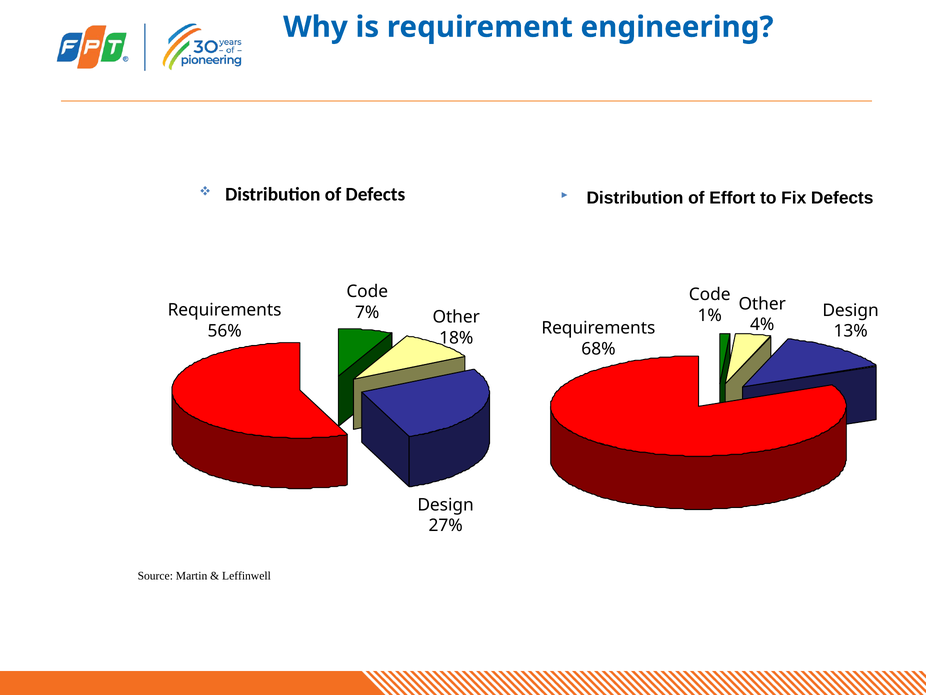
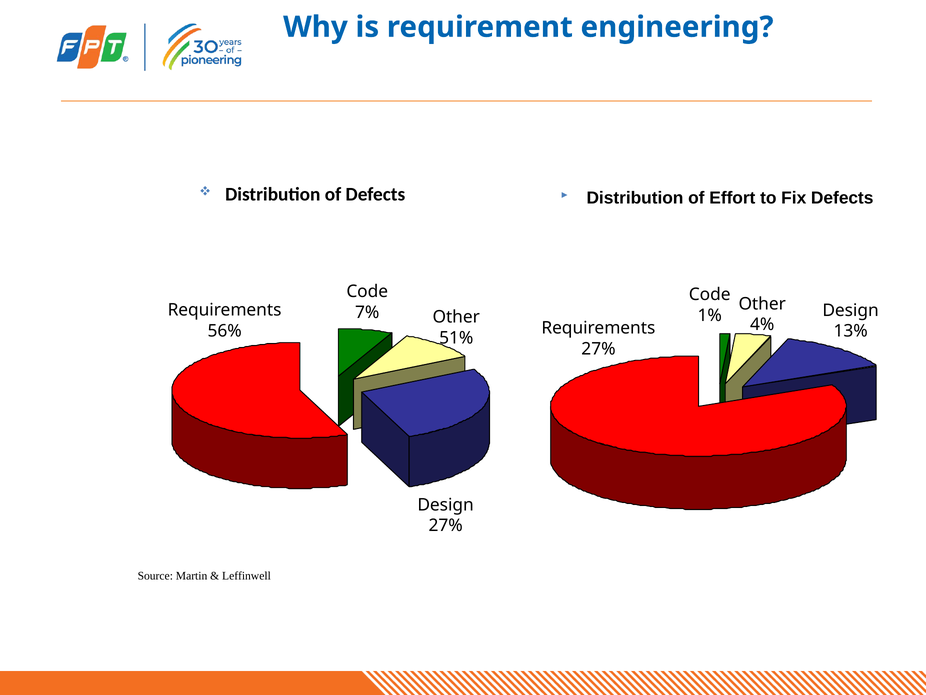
18%: 18% -> 51%
68% at (598, 349): 68% -> 27%
